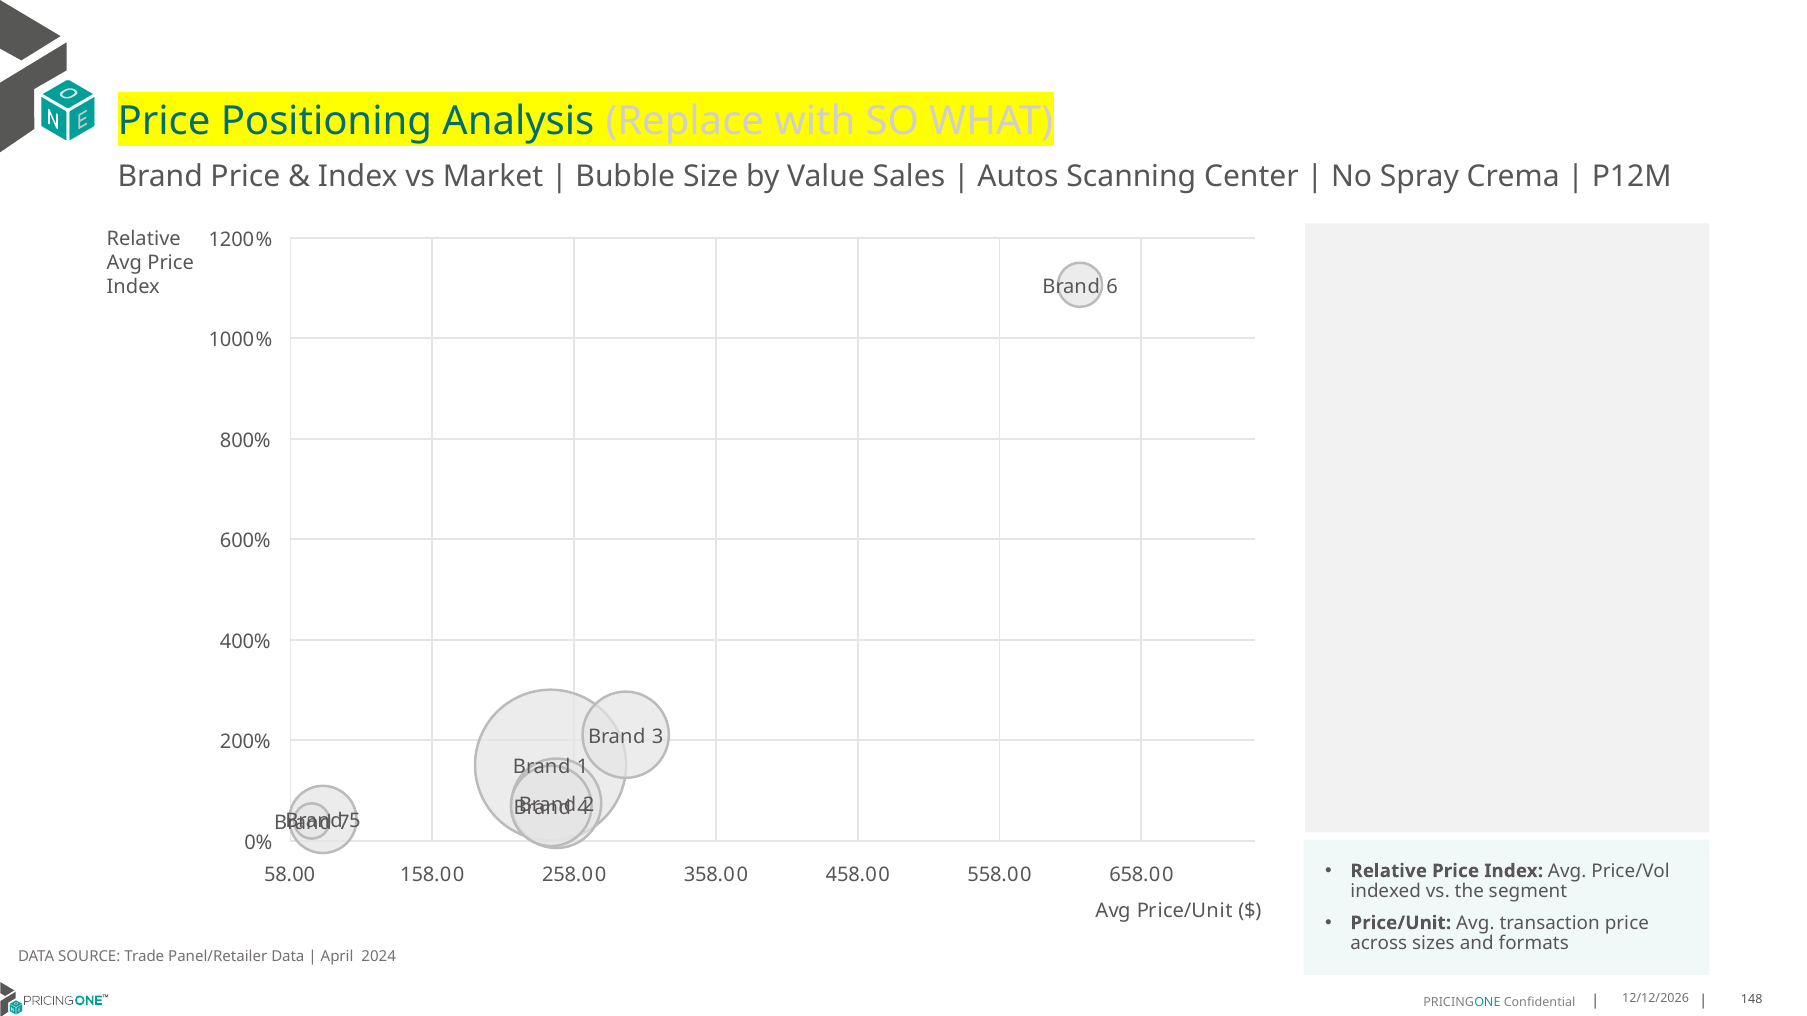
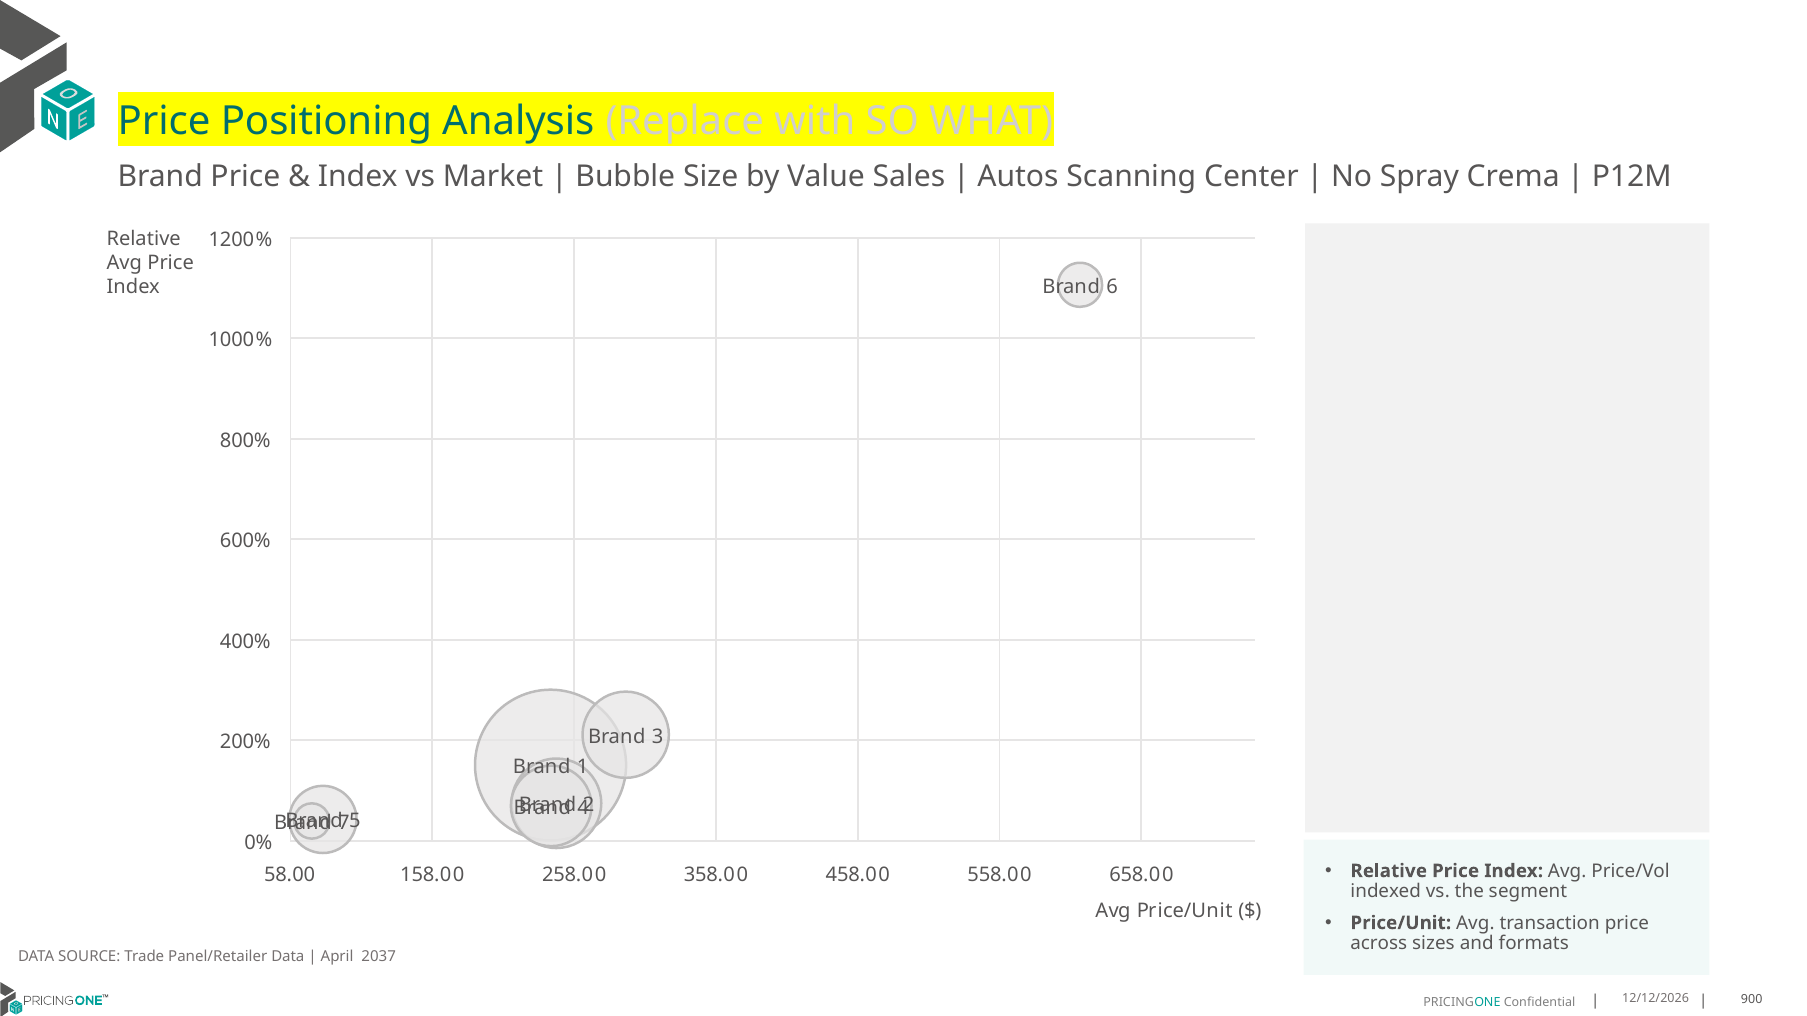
2024: 2024 -> 2037
148: 148 -> 900
